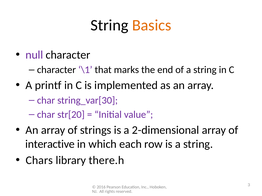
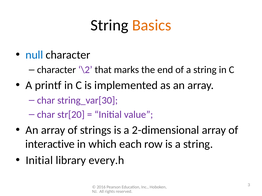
null colour: purple -> blue
\1: \1 -> \2
Chars at (39, 161): Chars -> Initial
there.h: there.h -> every.h
